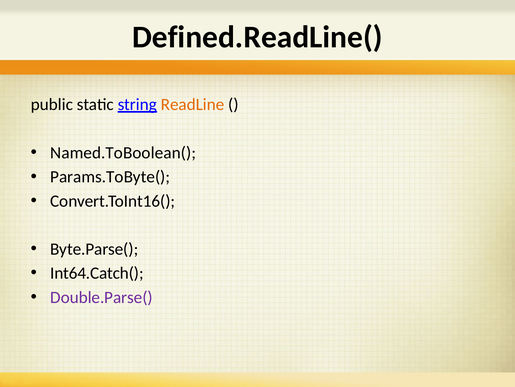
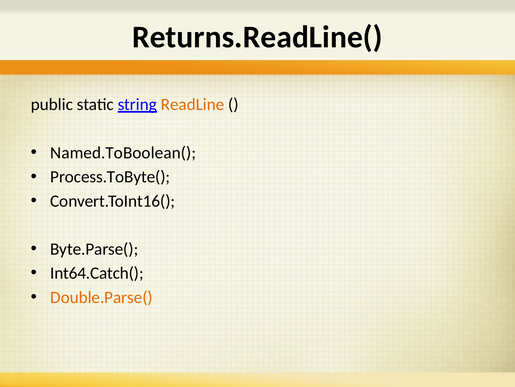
Defined.ReadLine(: Defined.ReadLine( -> Returns.ReadLine(
Params.ToByte(: Params.ToByte( -> Process.ToByte(
Double.Parse( colour: purple -> orange
